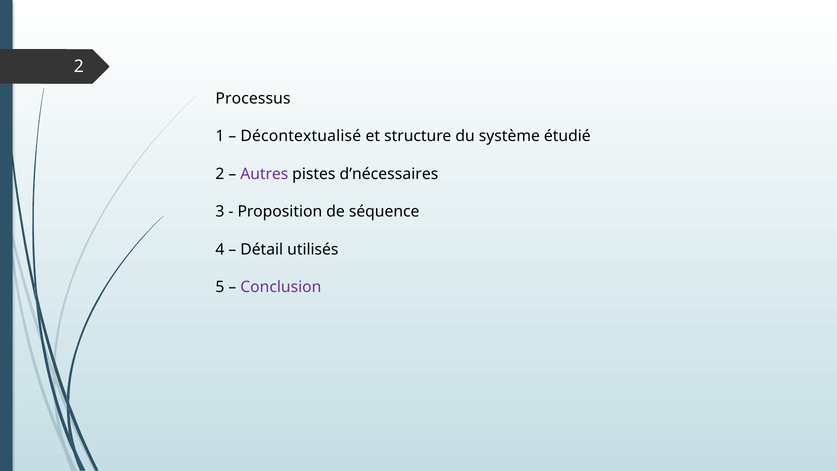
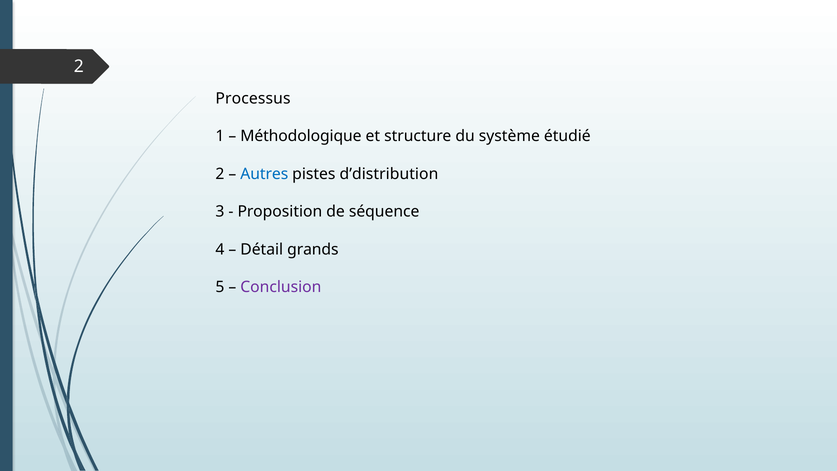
Décontextualisé: Décontextualisé -> Méthodologique
Autres colour: purple -> blue
d’nécessaires: d’nécessaires -> d’distribution
utilisés: utilisés -> grands
